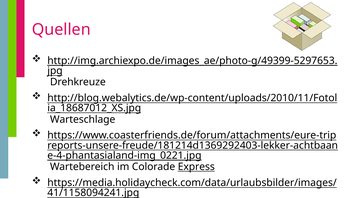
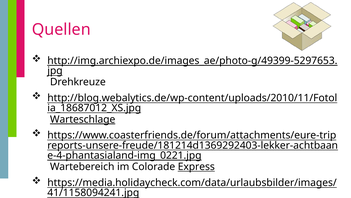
Warteschlage underline: none -> present
